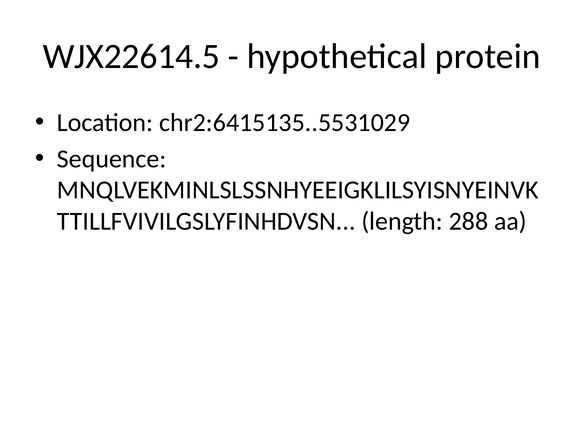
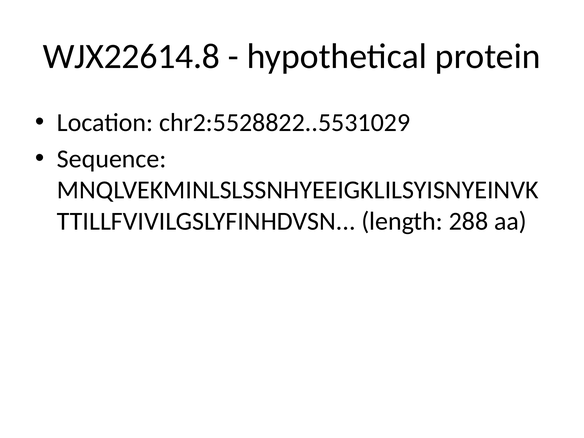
WJX22614.5: WJX22614.5 -> WJX22614.8
chr2:6415135..5531029: chr2:6415135..5531029 -> chr2:5528822..5531029
